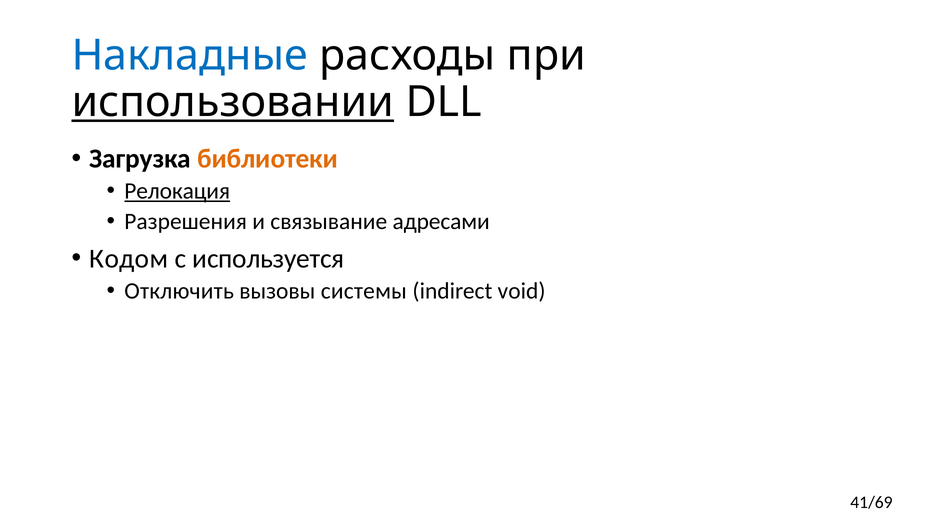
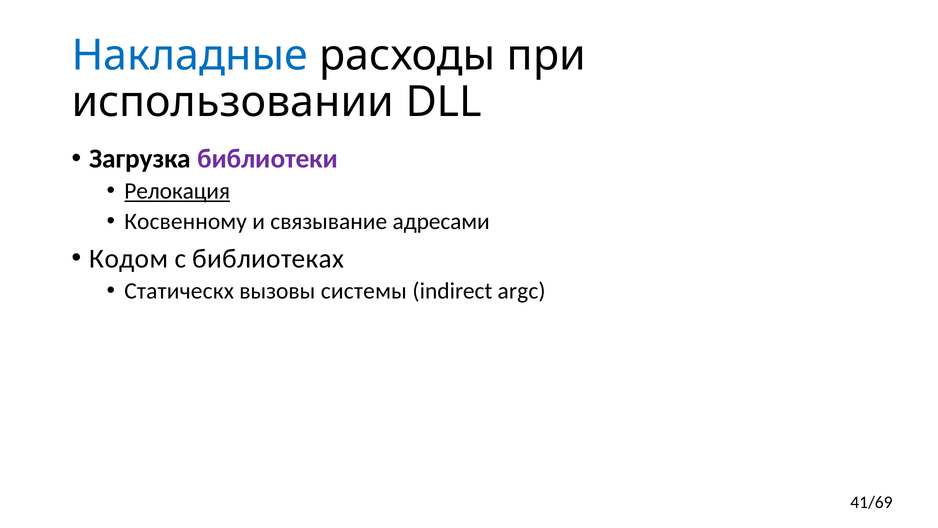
использовании underline: present -> none
библиотеки colour: orange -> purple
Разрешения: Разрешения -> Косвенному
используется: используется -> библиотеках
Отключить: Отключить -> Статическх
void: void -> argc
